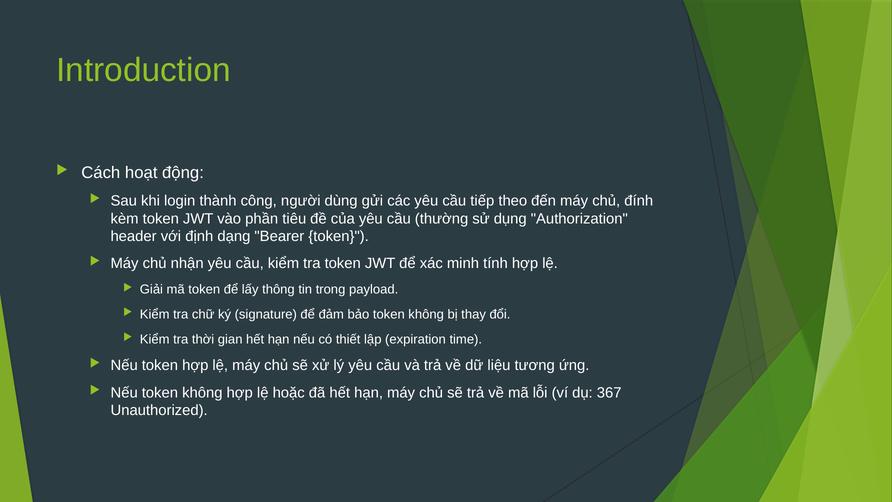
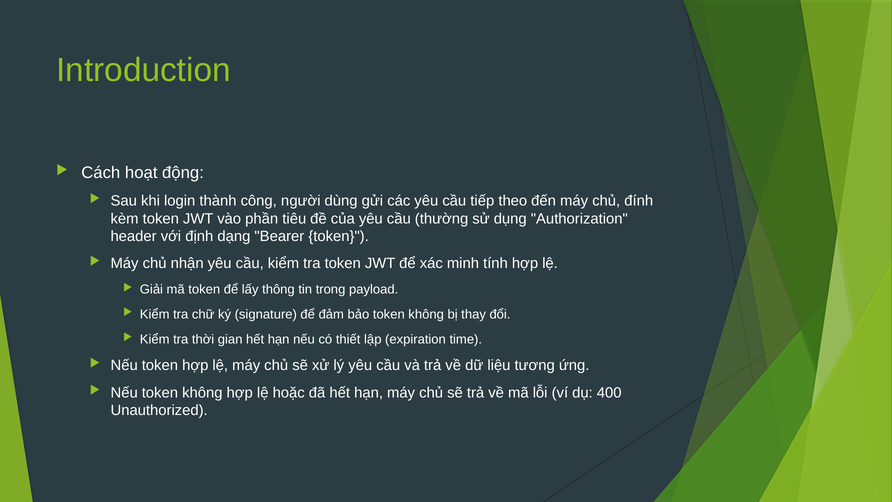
367: 367 -> 400
